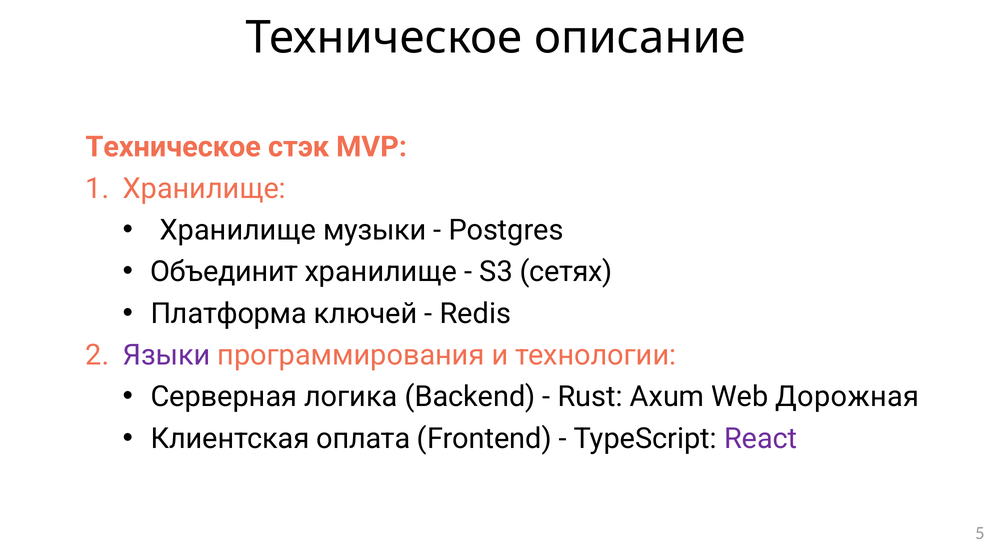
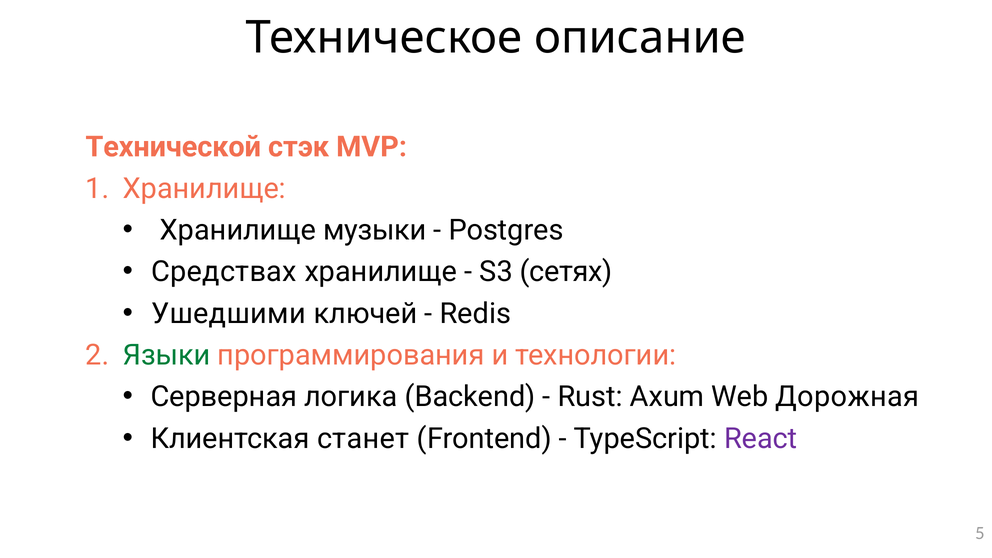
Техническое at (173, 147): Техническое -> Технической
Объединит: Объединит -> Средствах
Платформа: Платформа -> Ушедшими
Языки colour: purple -> green
оплата: оплата -> станет
